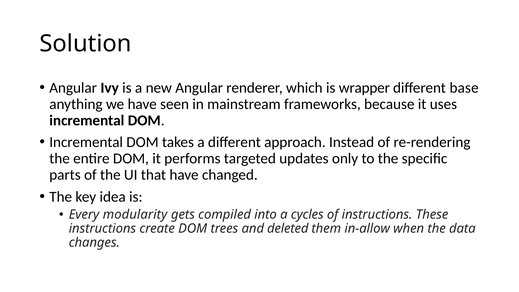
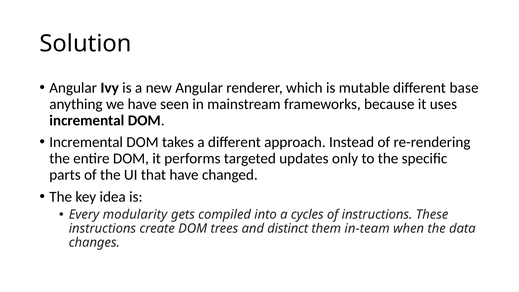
wrapper: wrapper -> mutable
deleted: deleted -> distinct
in-allow: in-allow -> in-team
